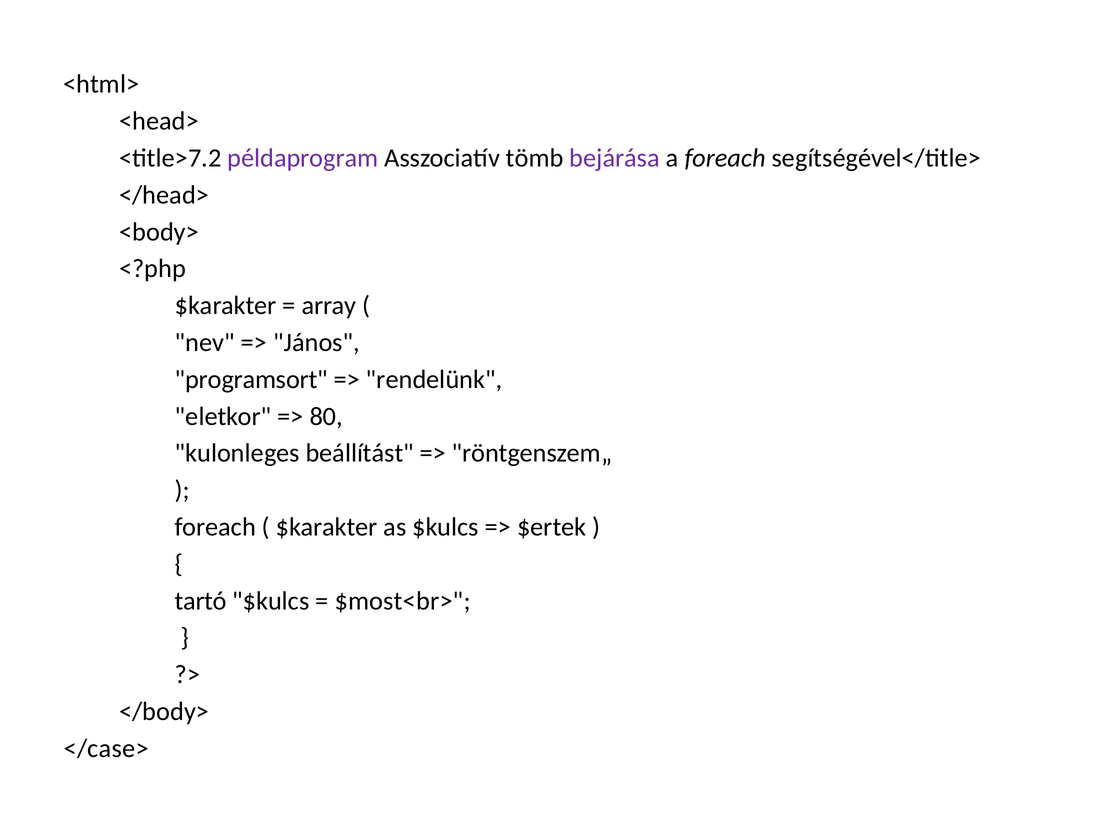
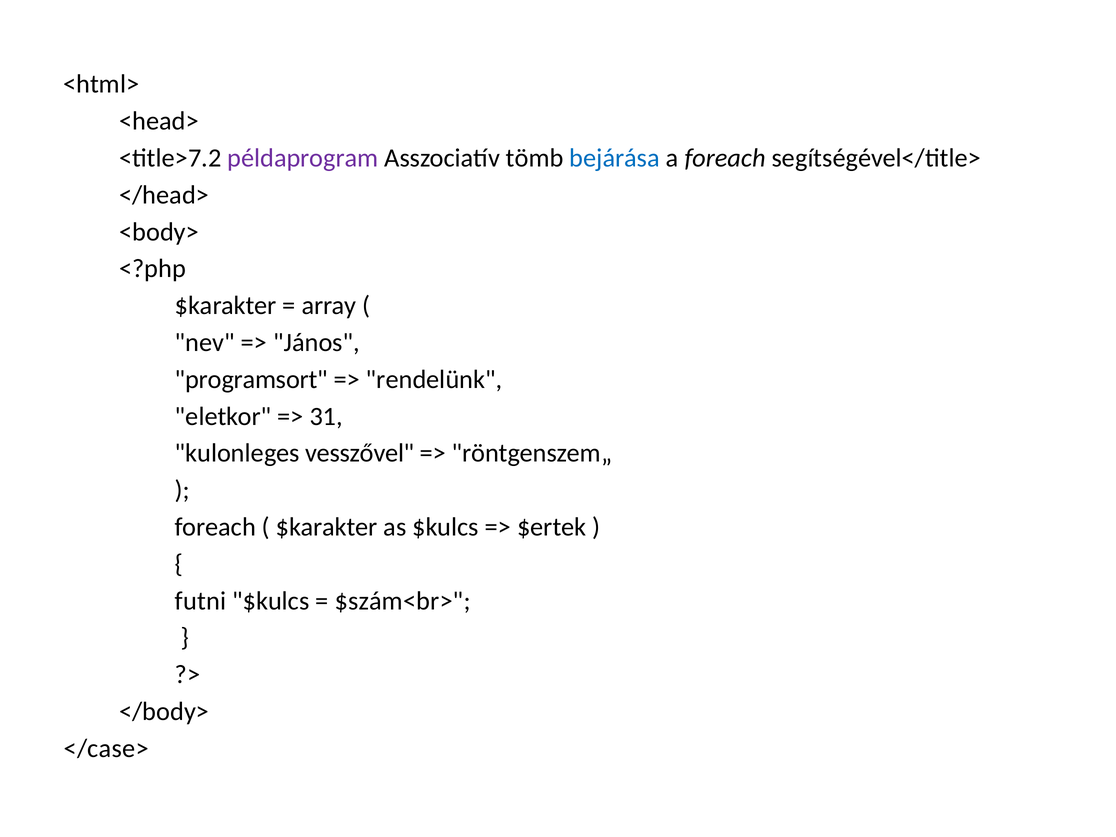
bejárása colour: purple -> blue
80: 80 -> 31
beállítást: beállítást -> vesszővel
tartó: tartó -> futni
$most<br>: $most<br> -> $szám<br>
